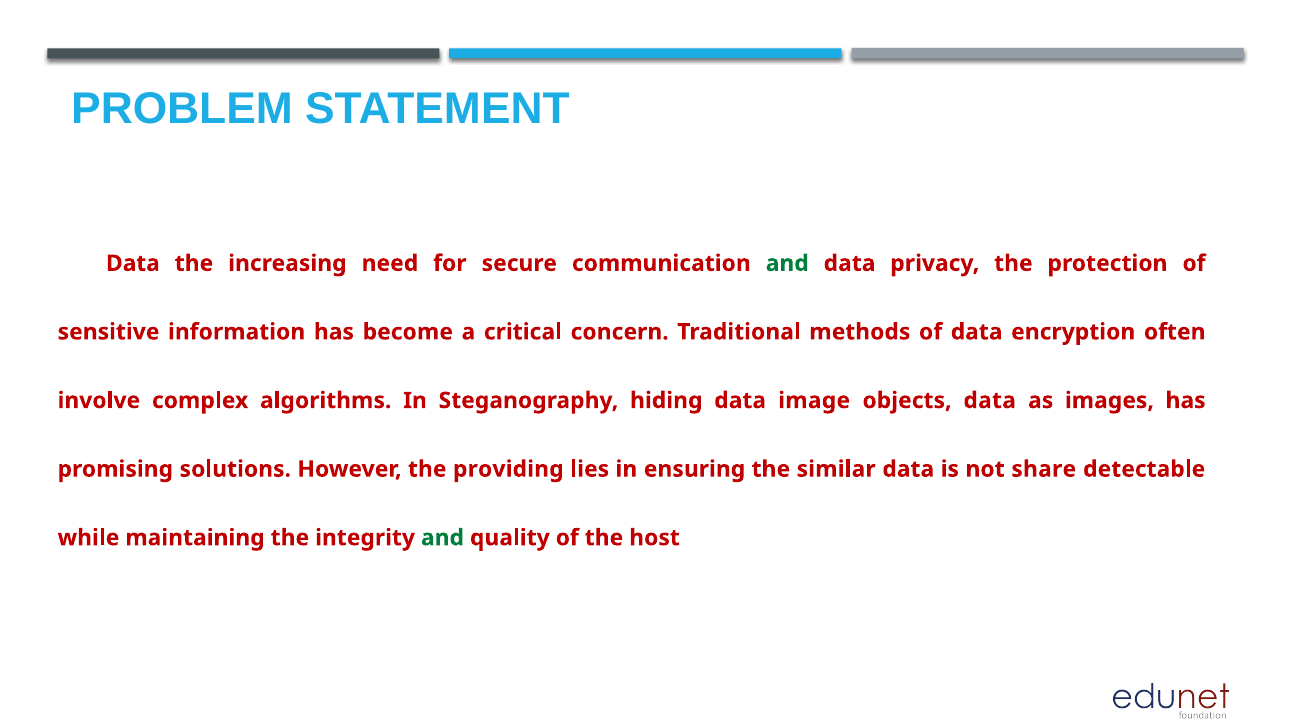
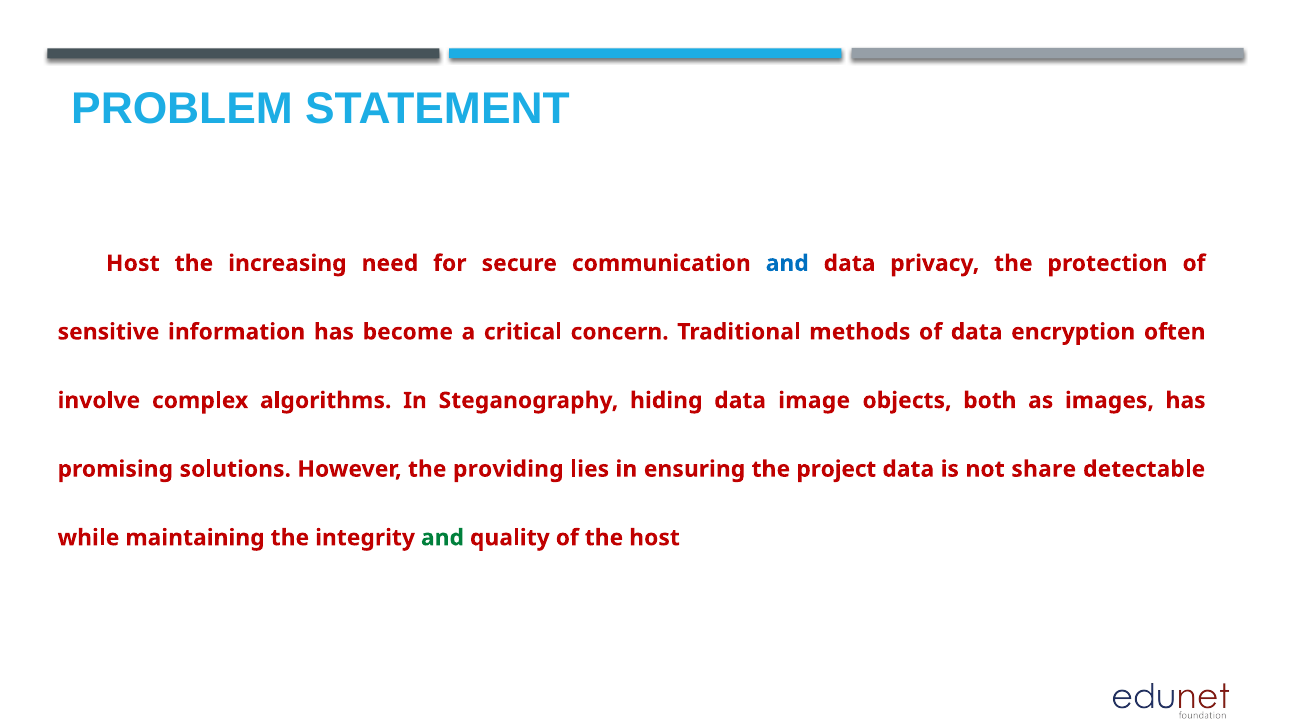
Data at (133, 263): Data -> Host
and at (787, 263) colour: green -> blue
objects data: data -> both
similar: similar -> project
